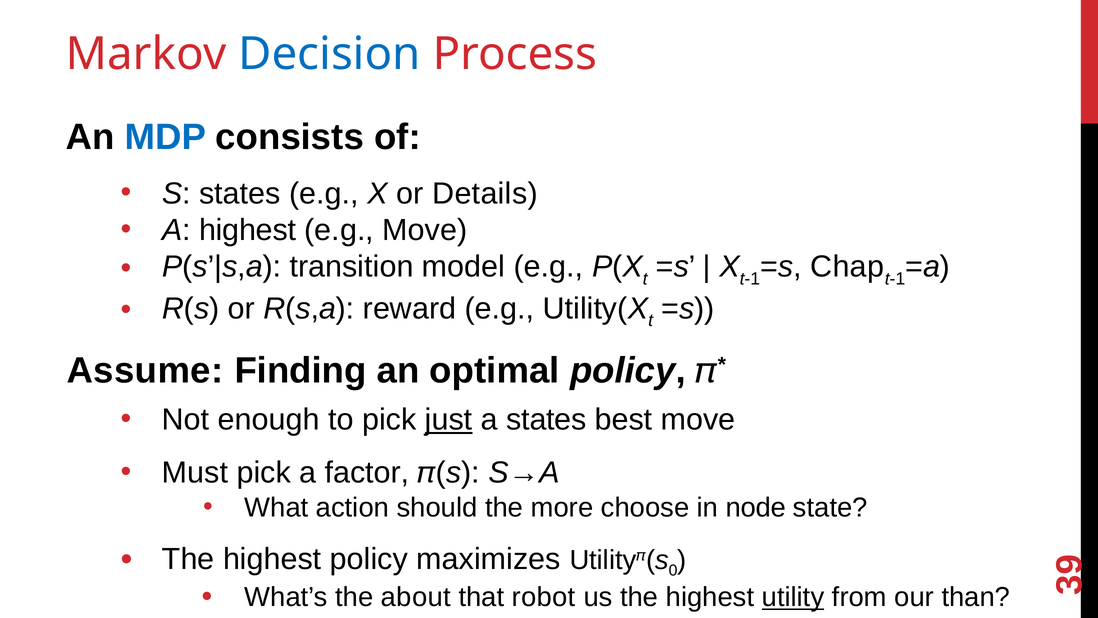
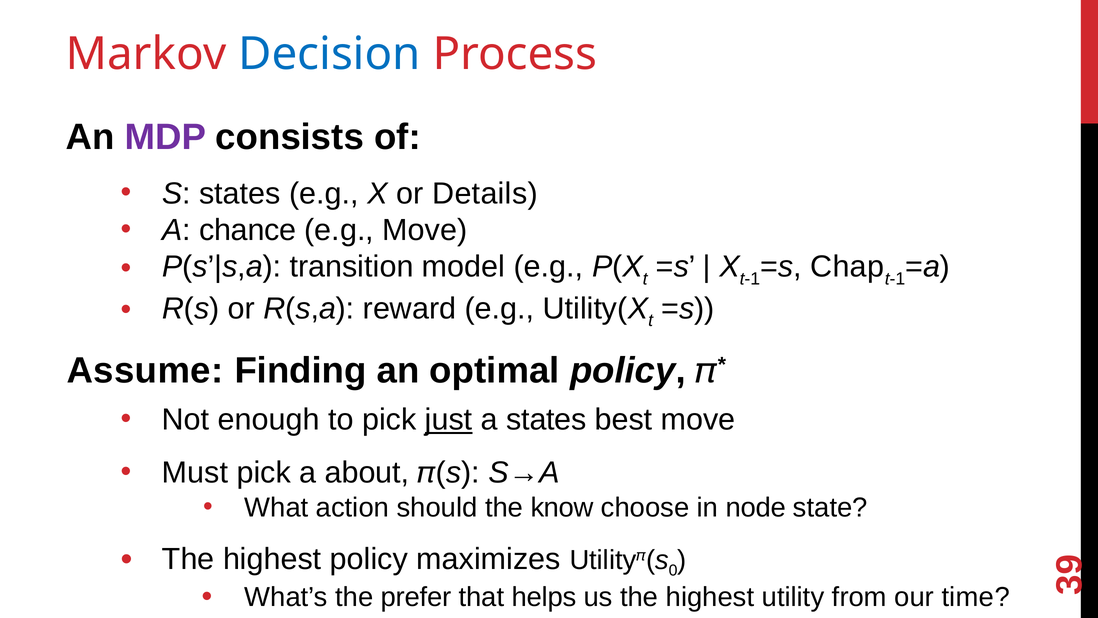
MDP colour: blue -> purple
A highest: highest -> chance
factor: factor -> about
more: more -> know
about: about -> prefer
robot: robot -> helps
utility underline: present -> none
than: than -> time
